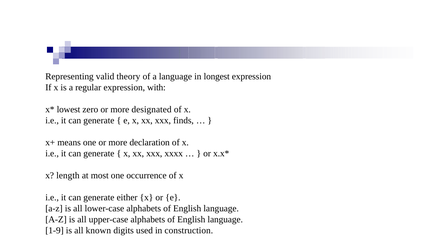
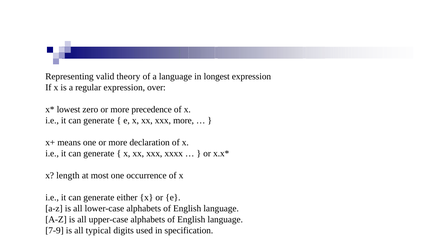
with: with -> over
designated: designated -> precedence
xxx finds: finds -> more
1-9: 1-9 -> 7-9
known: known -> typical
construction: construction -> specification
